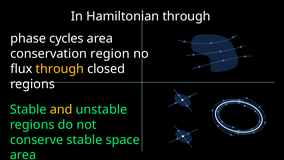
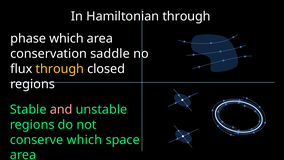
phase cycles: cycles -> which
region: region -> saddle
and colour: yellow -> pink
conserve stable: stable -> which
